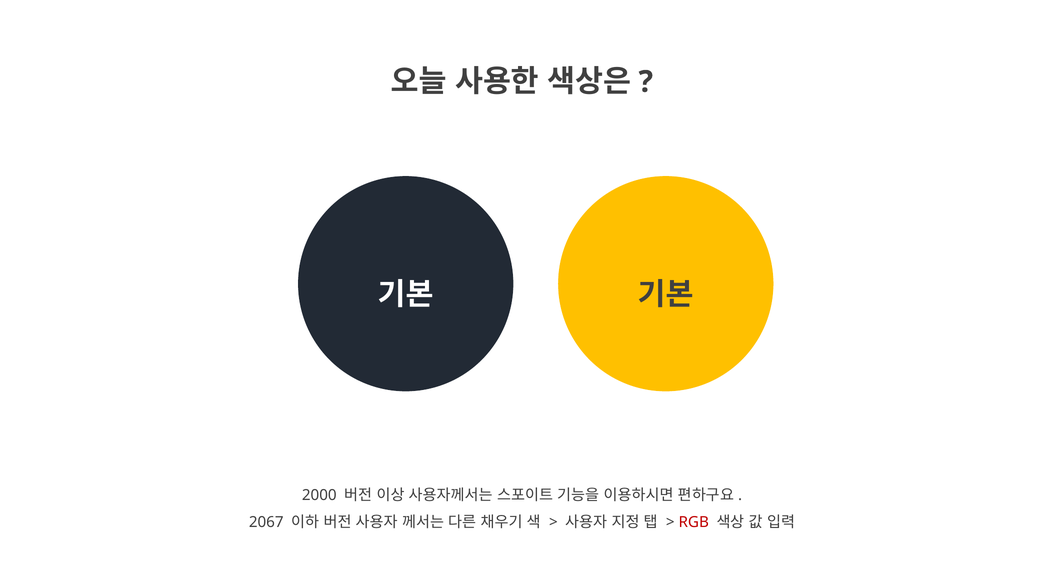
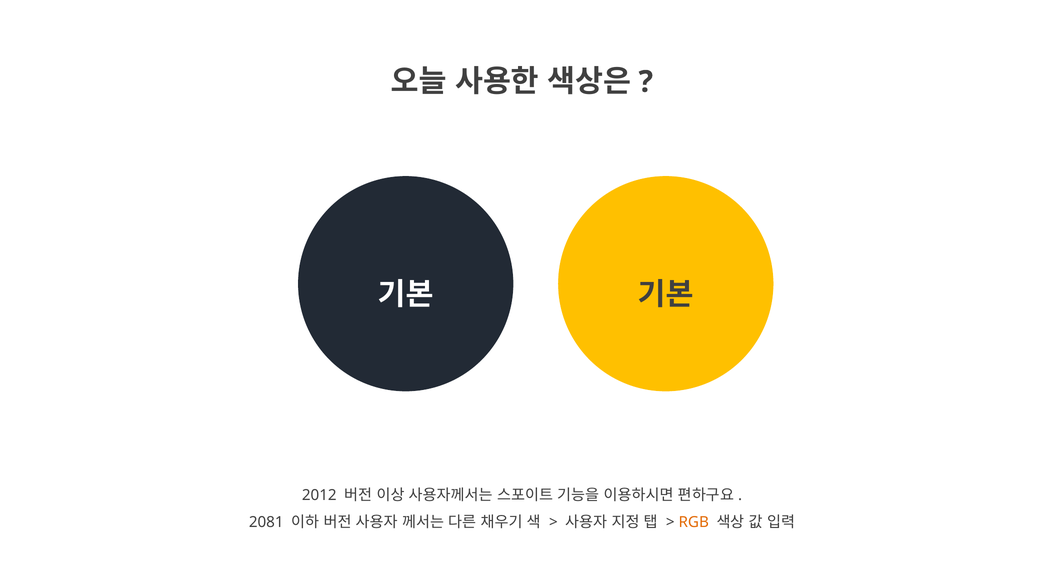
2000: 2000 -> 2012
2067: 2067 -> 2081
RGB colour: red -> orange
